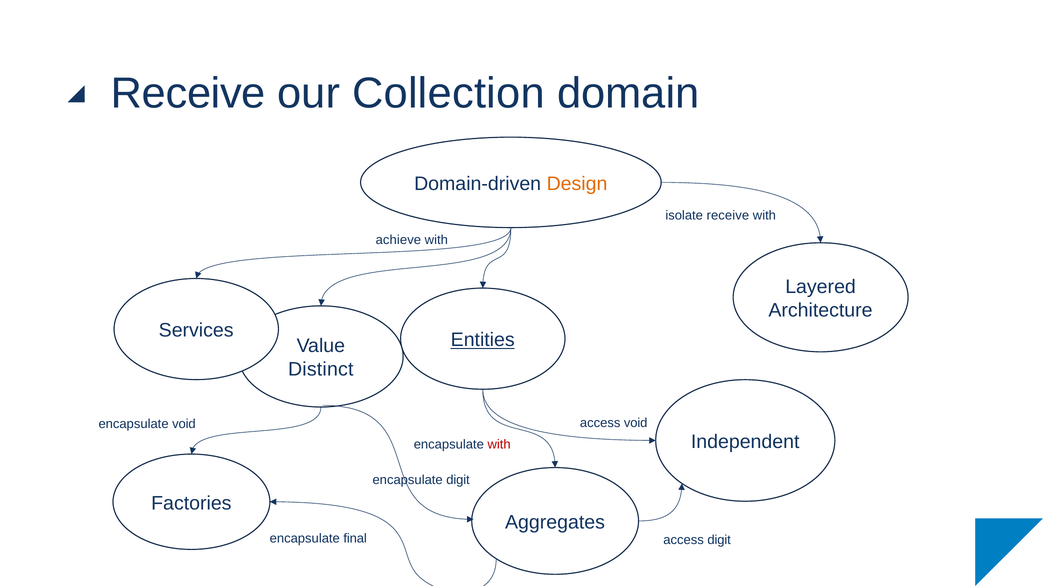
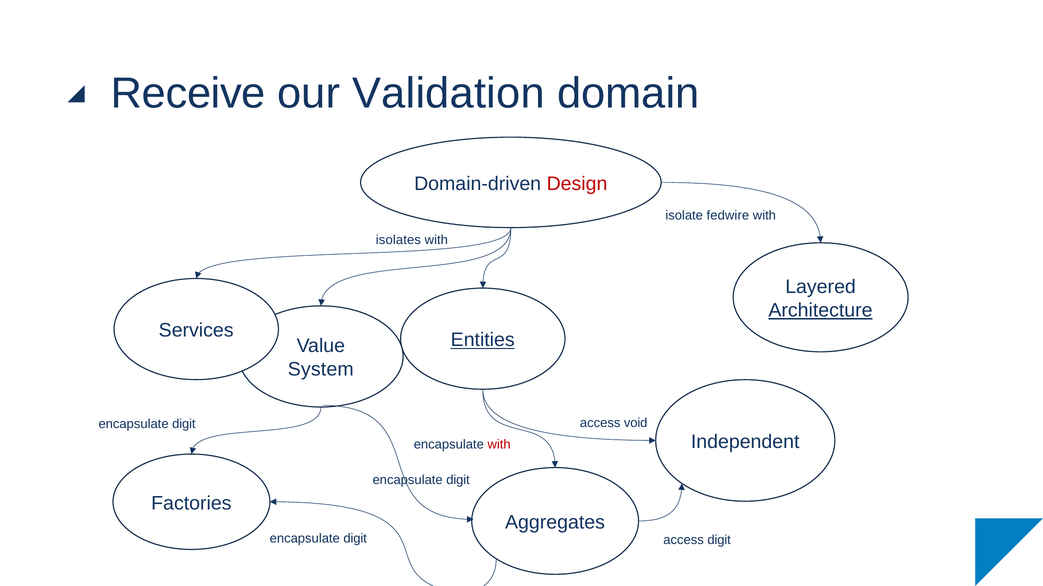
Collection: Collection -> Validation
Design colour: orange -> red
isolate receive: receive -> fedwire
achieve: achieve -> isolates
Architecture underline: none -> present
Distinct: Distinct -> System
void at (184, 424): void -> digit
final at (355, 539): final -> digit
